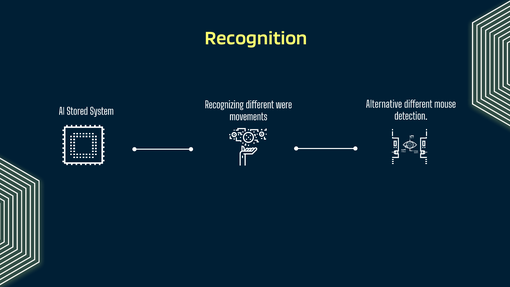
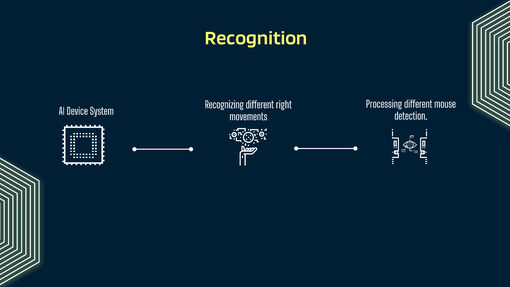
Alternative: Alternative -> Processing
were: were -> right
Stored: Stored -> Device
